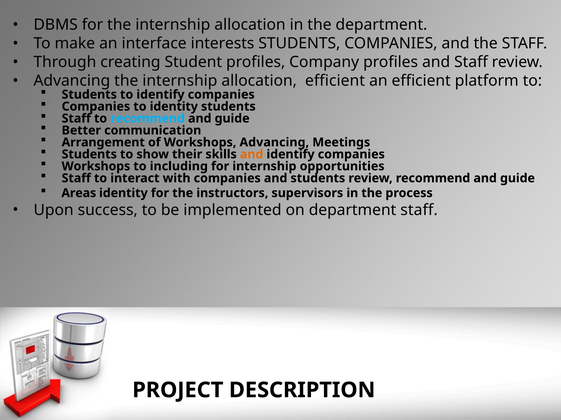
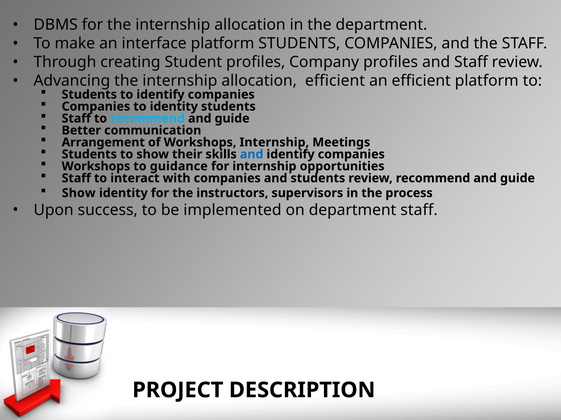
interface interests: interests -> platform
Workshops Advancing: Advancing -> Internship
and at (252, 155) colour: orange -> blue
including: including -> guidance
Areas at (79, 193): Areas -> Show
